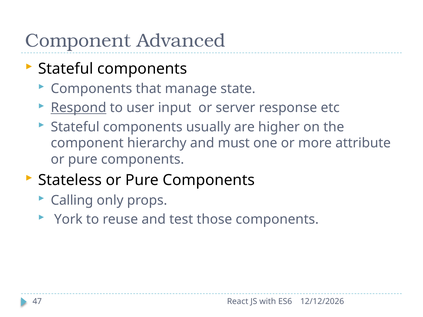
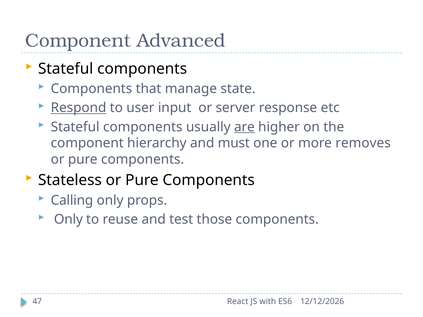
are underline: none -> present
attribute: attribute -> removes
York at (68, 220): York -> Only
